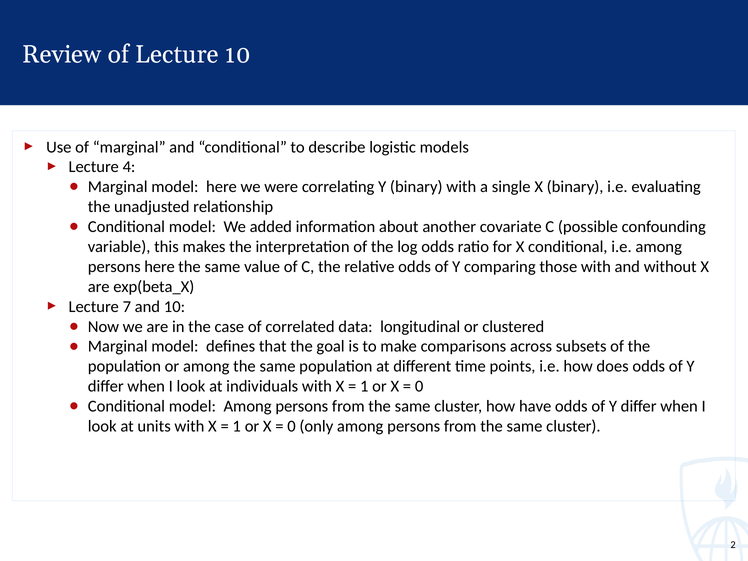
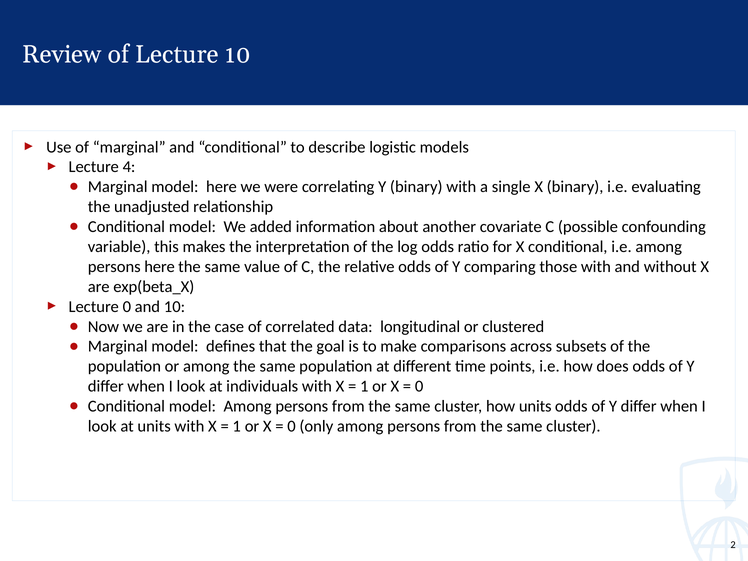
Lecture 7: 7 -> 0
how have: have -> units
